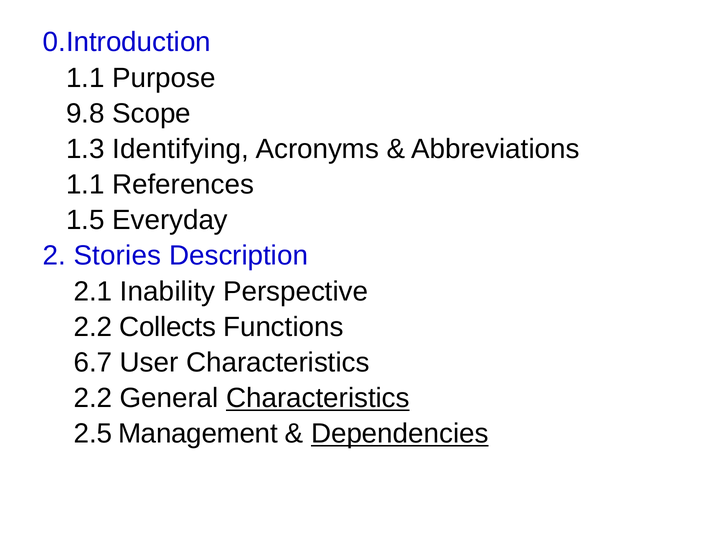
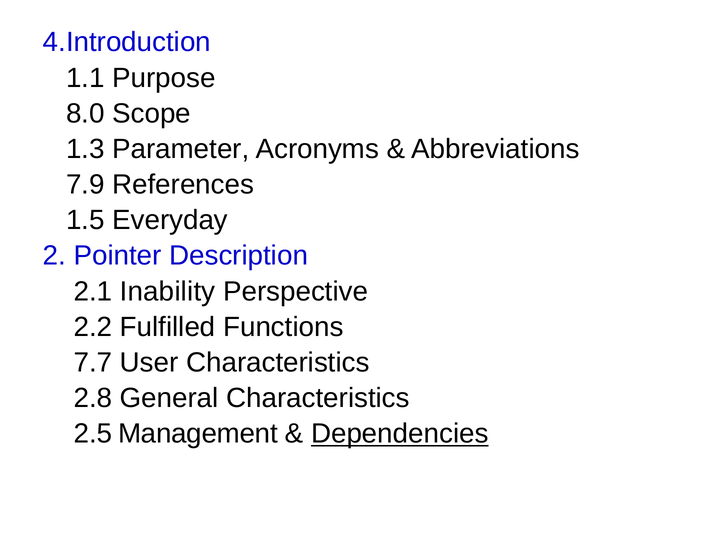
0.Introduction: 0.Introduction -> 4.Introduction
9.8: 9.8 -> 8.0
Identifying: Identifying -> Parameter
1.1 at (85, 185): 1.1 -> 7.9
Stories: Stories -> Pointer
Collects: Collects -> Fulfilled
6.7: 6.7 -> 7.7
2.2 at (93, 398): 2.2 -> 2.8
Characteristics at (318, 398) underline: present -> none
